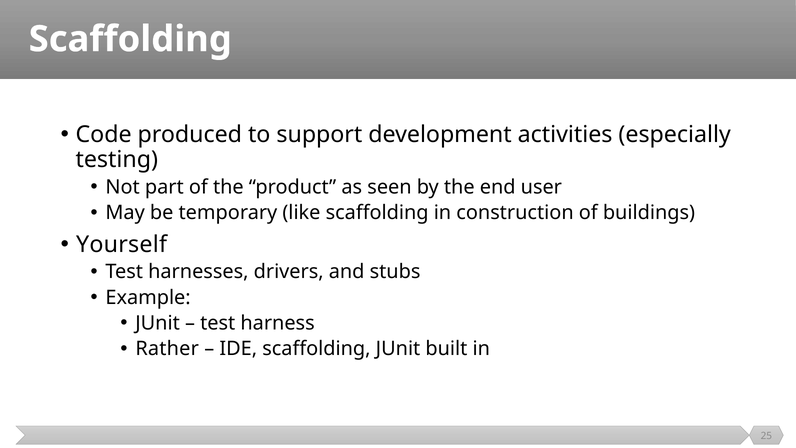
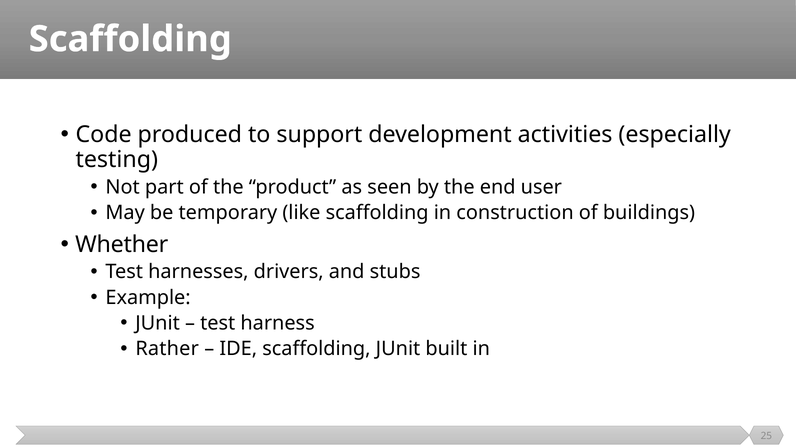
Yourself: Yourself -> Whether
